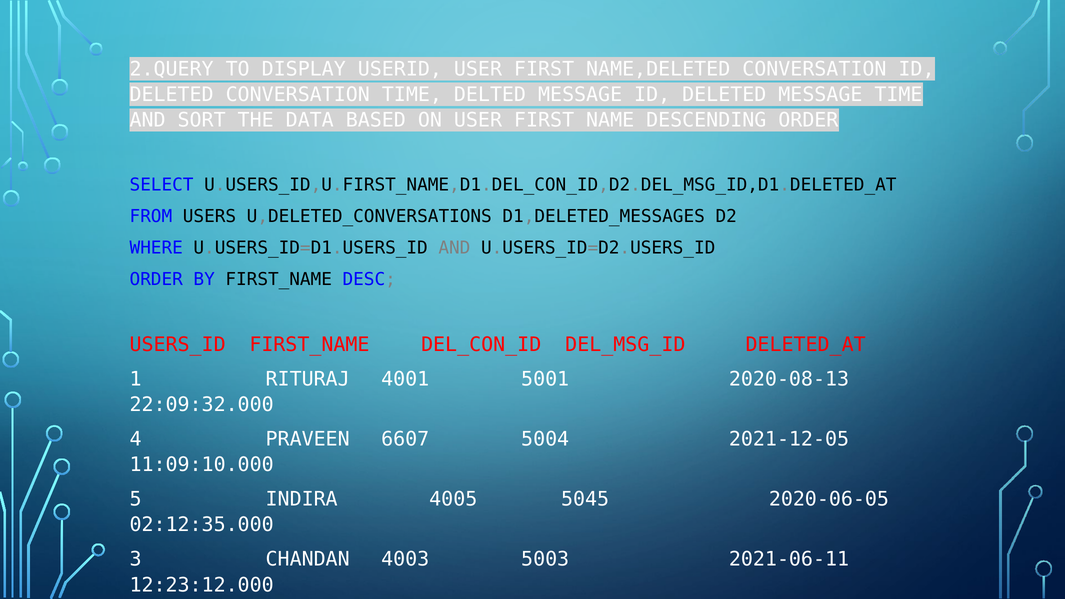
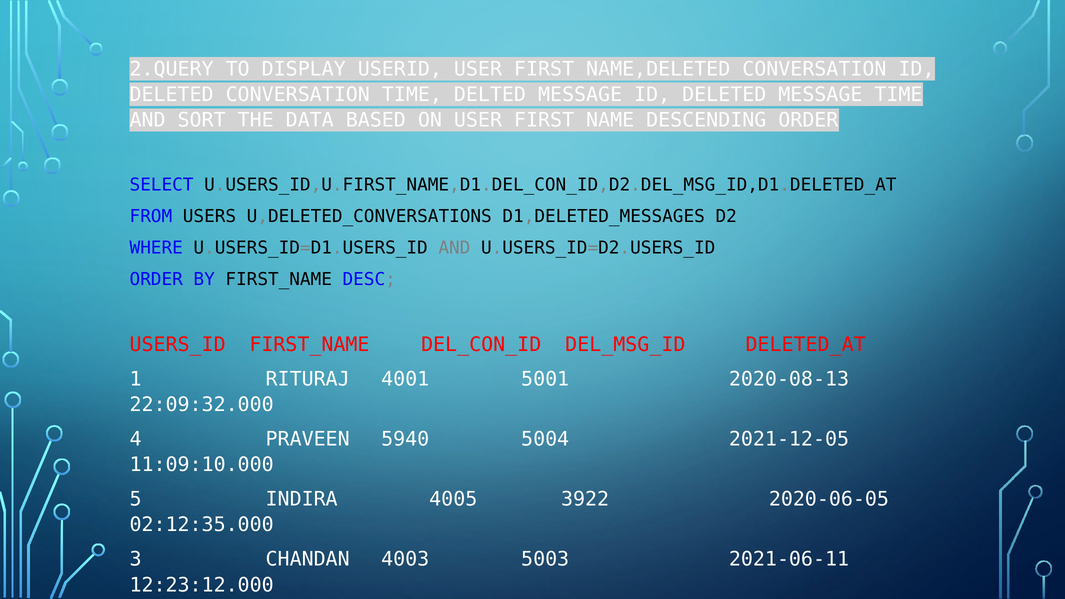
6607: 6607 -> 5940
5045: 5045 -> 3922
